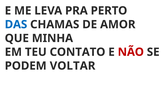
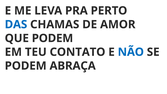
QUE MINHA: MINHA -> PODEM
NÃO colour: red -> blue
VOLTAR: VOLTAR -> ABRAÇA
